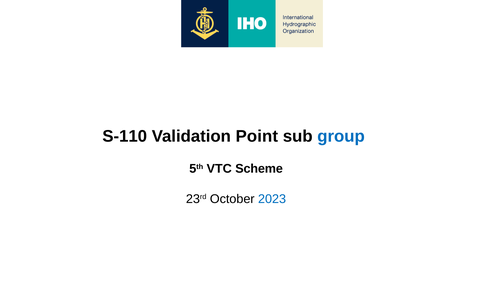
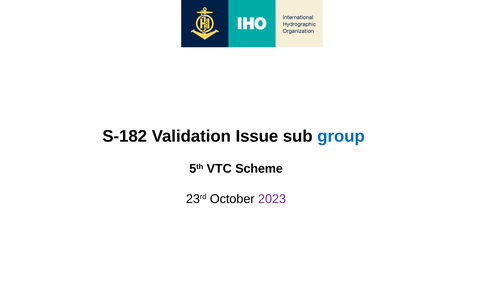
S-110: S-110 -> S-182
Point: Point -> Issue
2023 colour: blue -> purple
